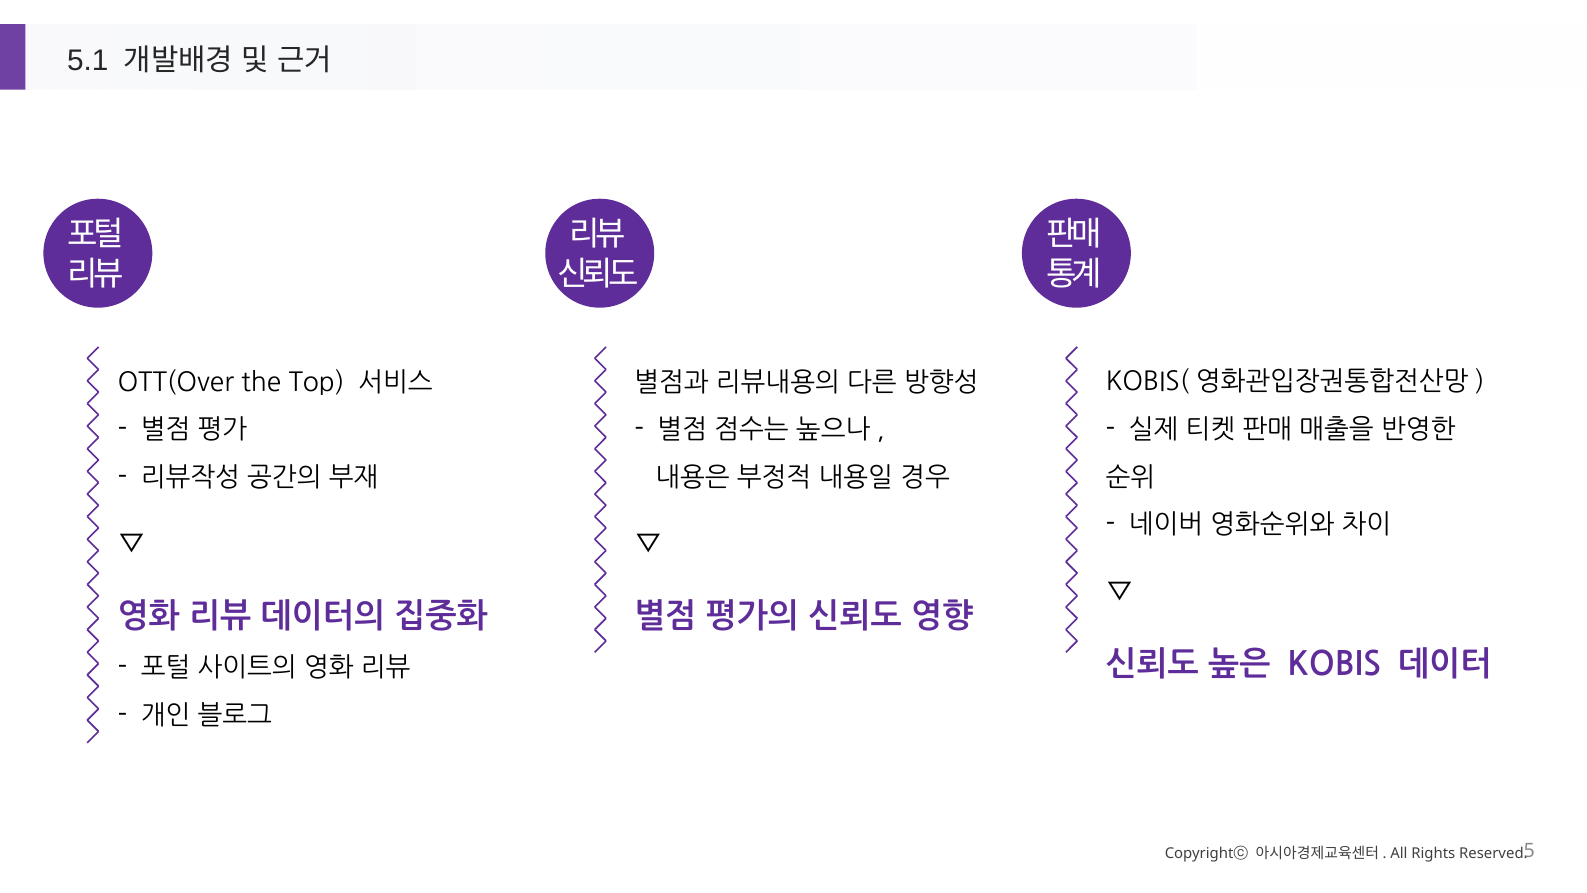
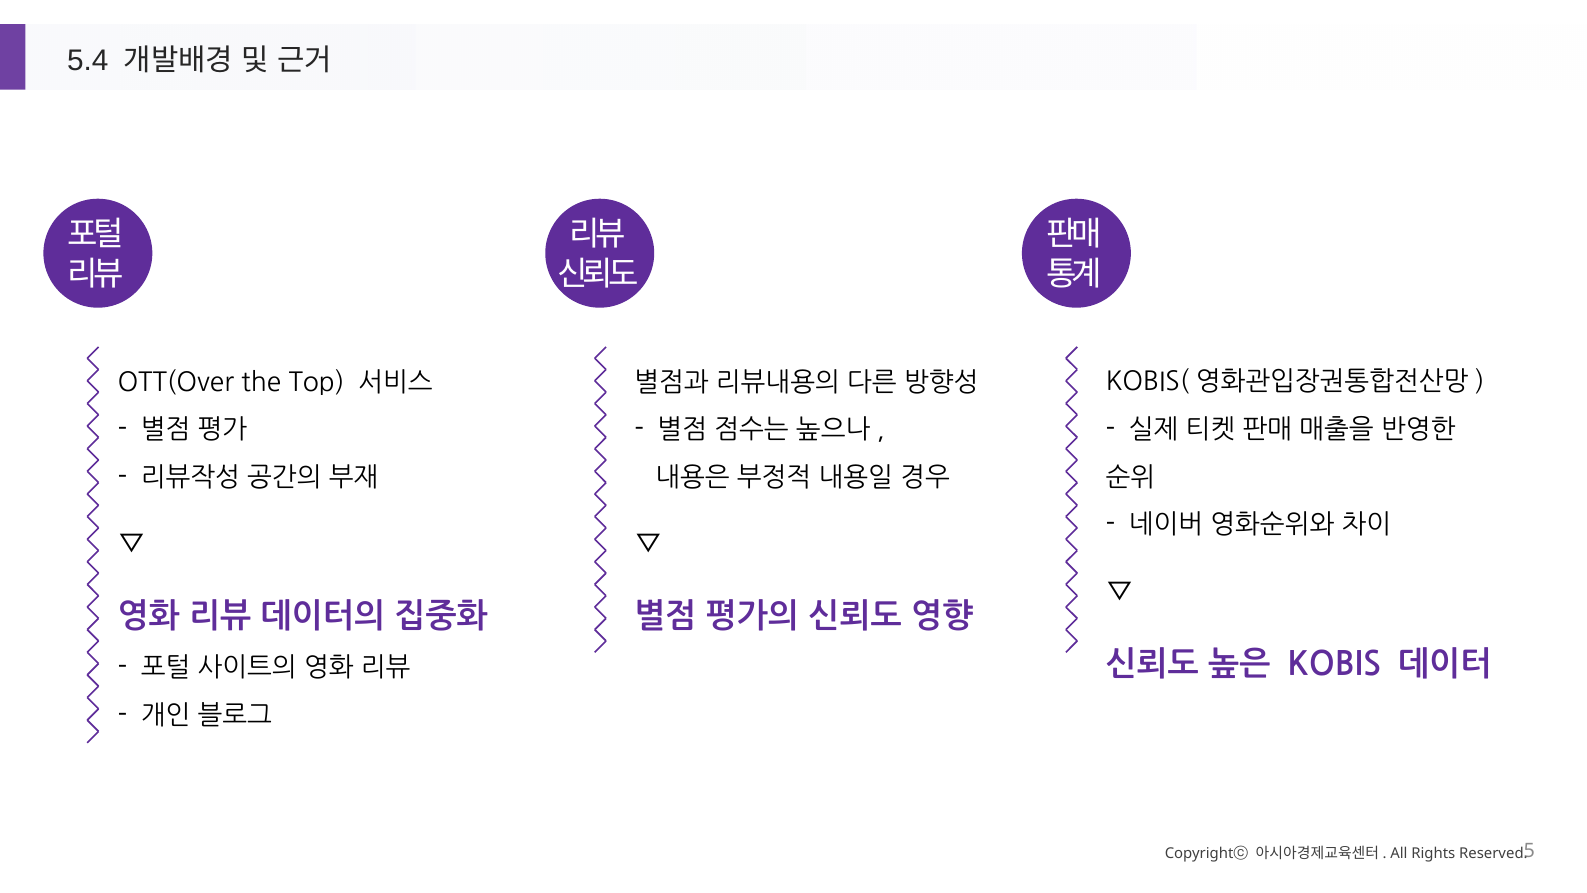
5.1: 5.1 -> 5.4
